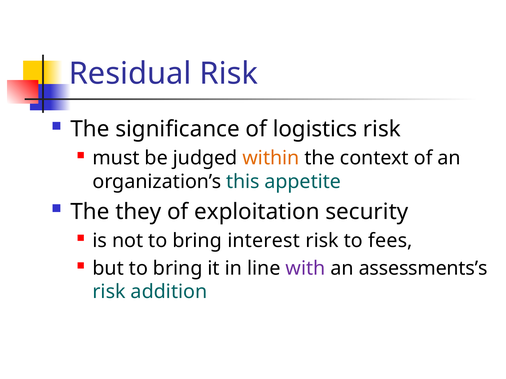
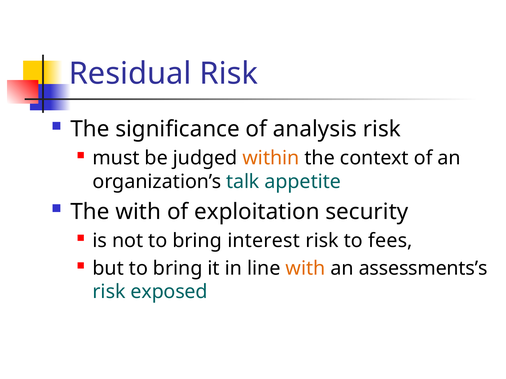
logistics: logistics -> analysis
this: this -> talk
The they: they -> with
with at (305, 269) colour: purple -> orange
addition: addition -> exposed
